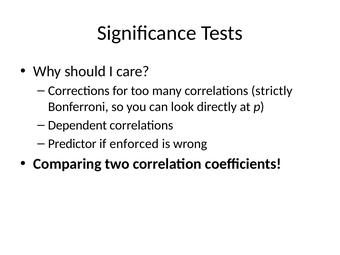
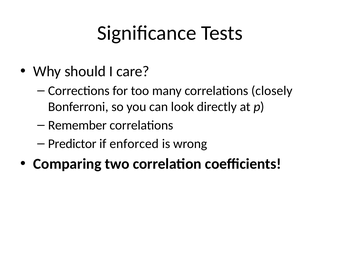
strictly: strictly -> closely
Dependent: Dependent -> Remember
